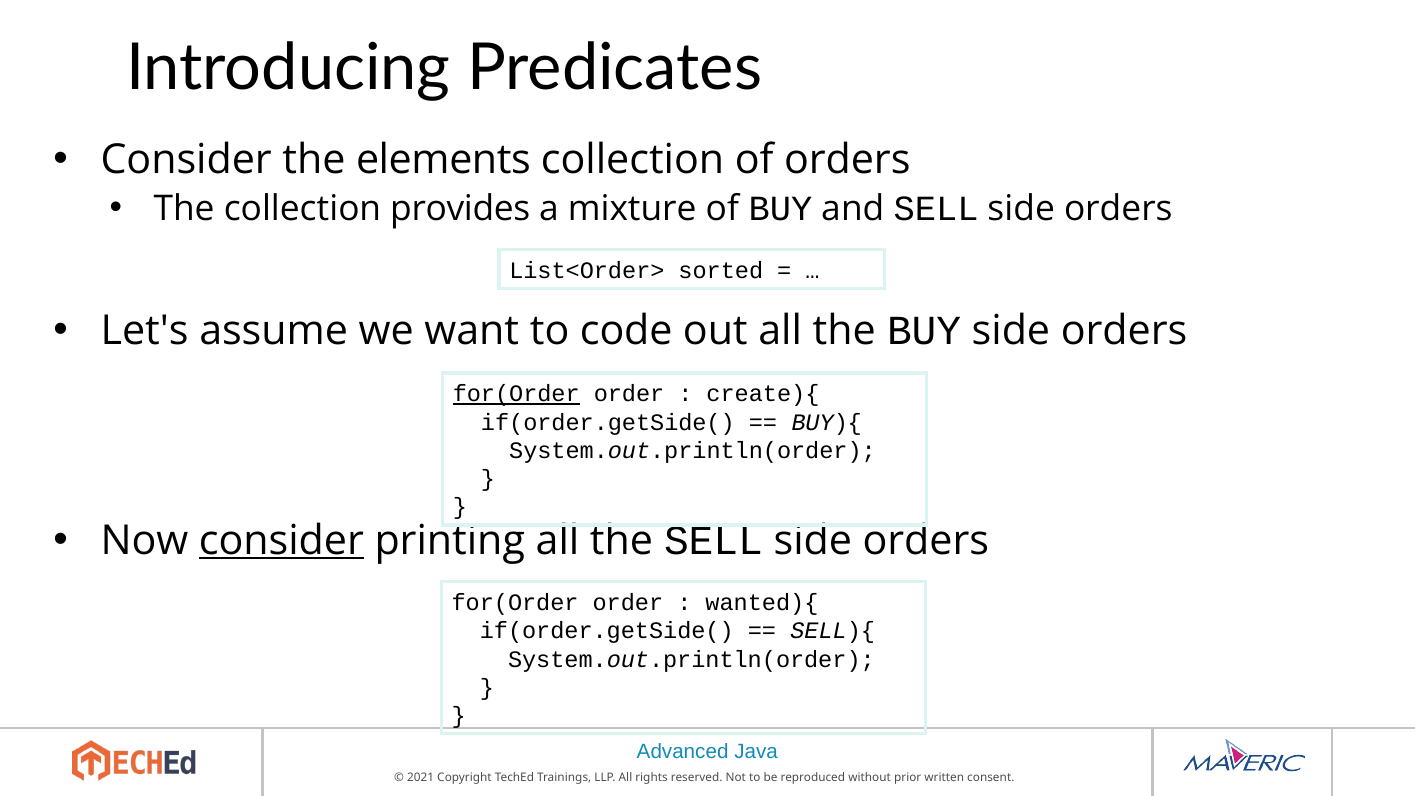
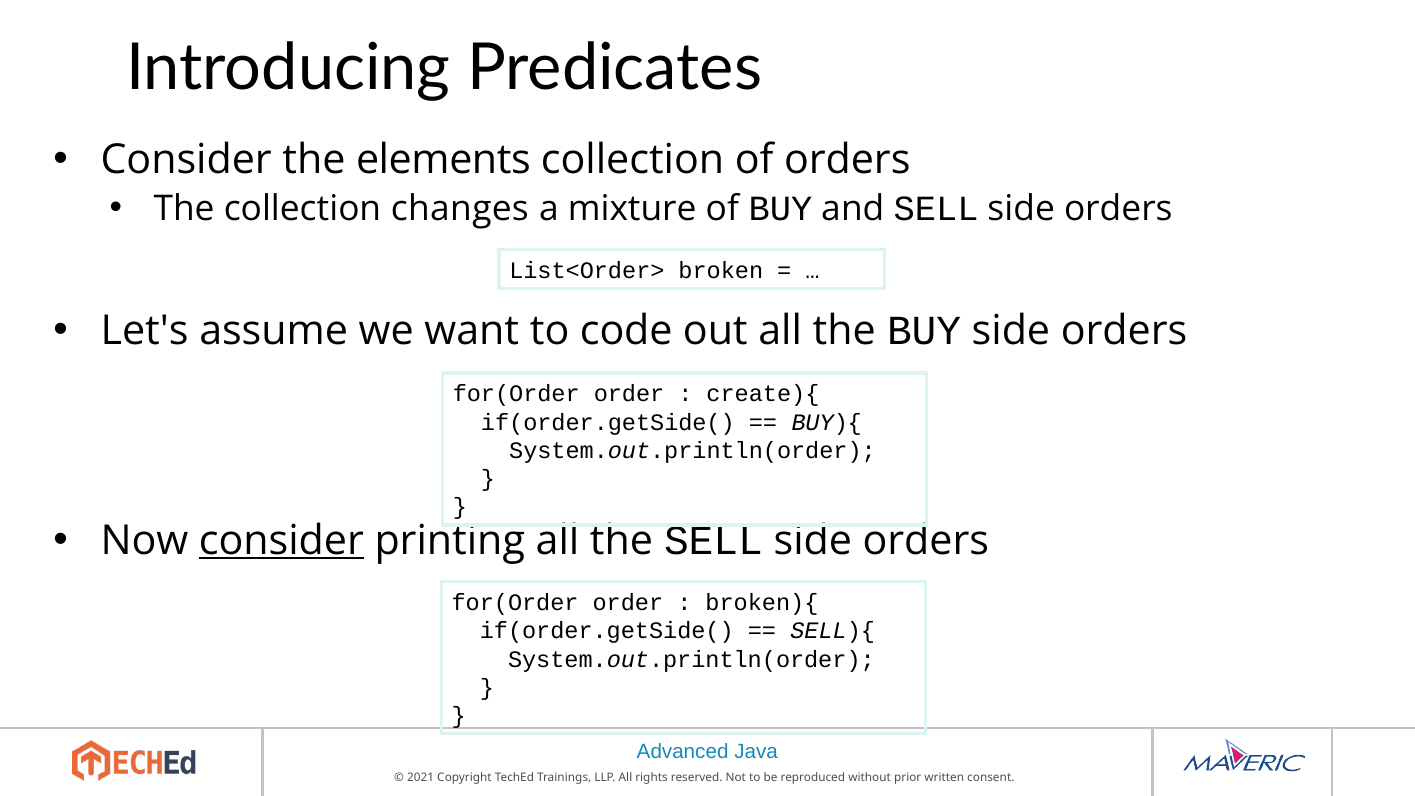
provides: provides -> changes
sorted: sorted -> broken
for(Order at (516, 394) underline: present -> none
wanted){: wanted){ -> broken){
